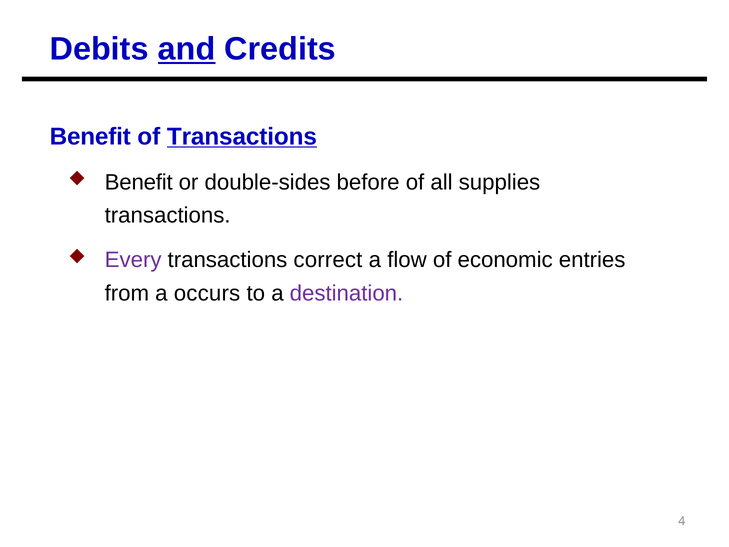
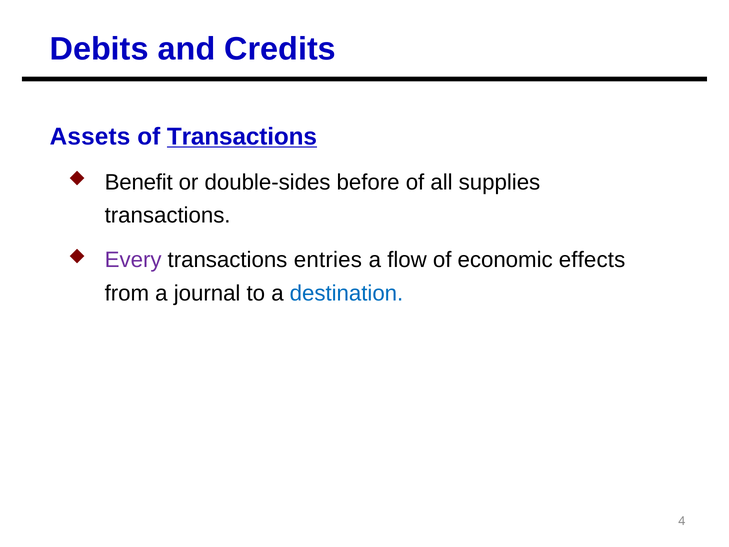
and underline: present -> none
Benefit at (90, 136): Benefit -> Assets
correct: correct -> entries
entries: entries -> effects
occurs: occurs -> journal
destination colour: purple -> blue
